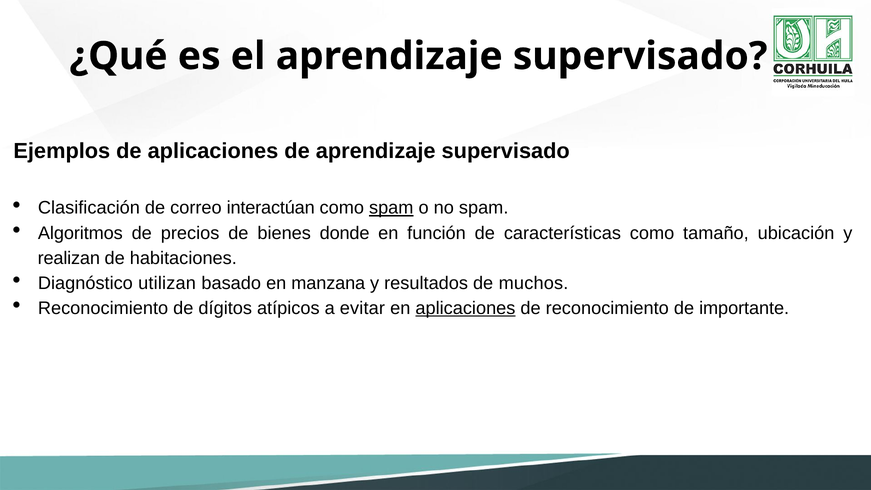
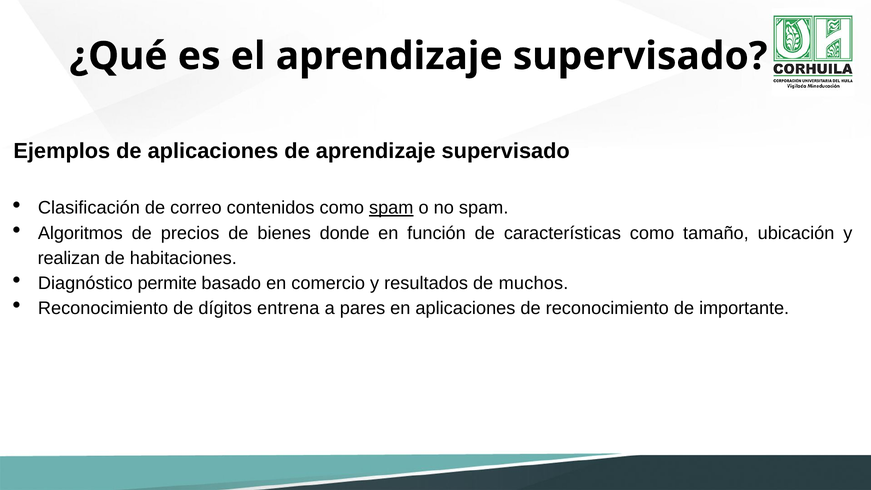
interactúan: interactúan -> contenidos
utilizan: utilizan -> permite
manzana: manzana -> comercio
atípicos: atípicos -> entrena
evitar: evitar -> pares
aplicaciones at (465, 308) underline: present -> none
